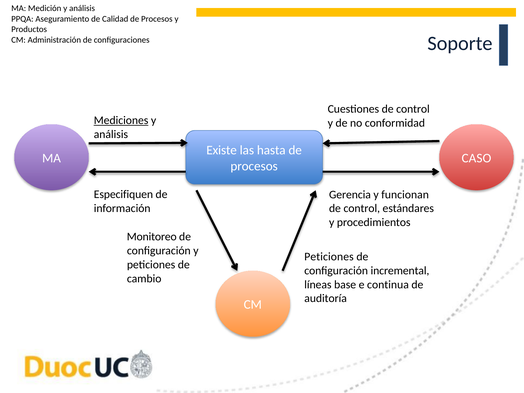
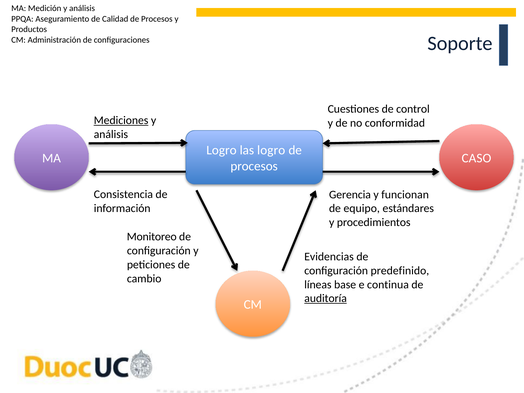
Existe at (222, 150): Existe -> Logro
las hasta: hasta -> logro
Especifiquen: Especifiquen -> Consistencia
control at (362, 208): control -> equipo
Peticiones at (329, 257): Peticiones -> Evidencias
incremental: incremental -> predefinido
auditoría underline: none -> present
